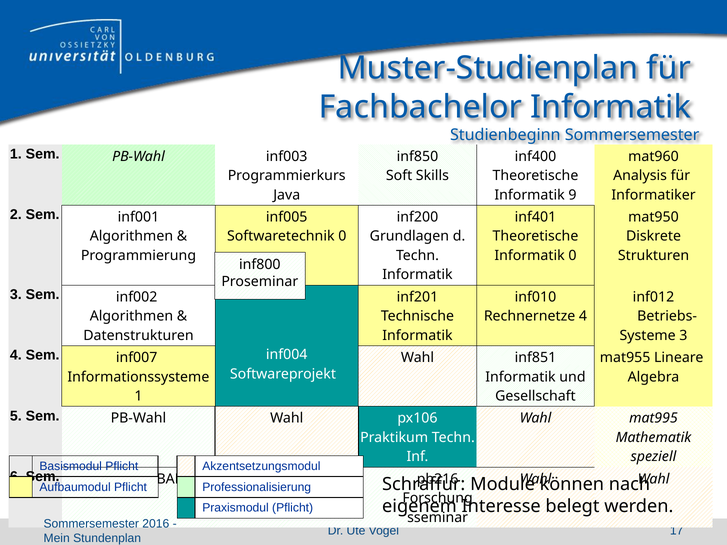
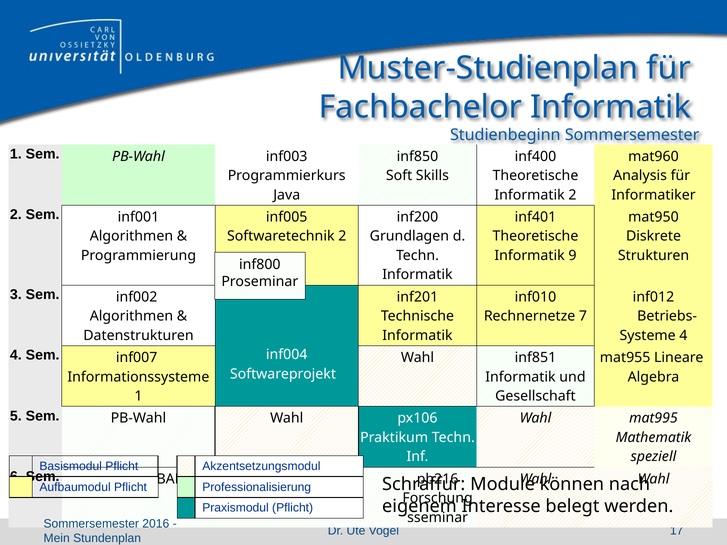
Informatik 9: 9 -> 2
Softwaretechnik 0: 0 -> 2
Informatik 0: 0 -> 9
Rechnernetze 4: 4 -> 7
Systeme 3: 3 -> 4
